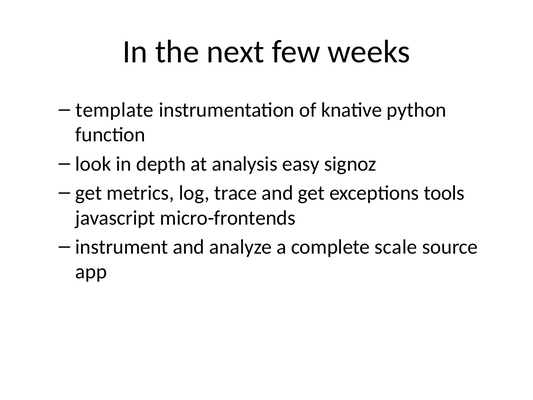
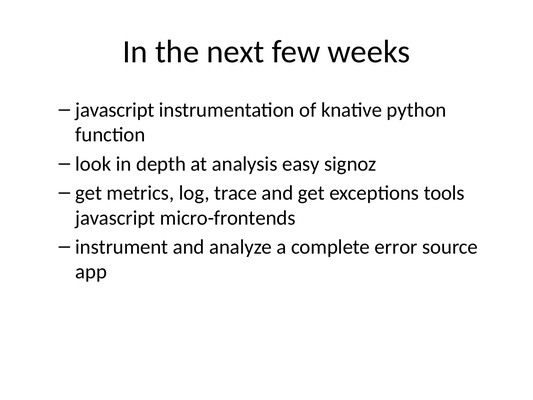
template at (115, 110): template -> javascript
scale: scale -> error
